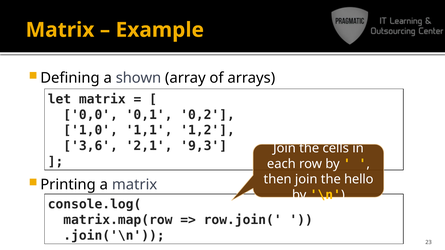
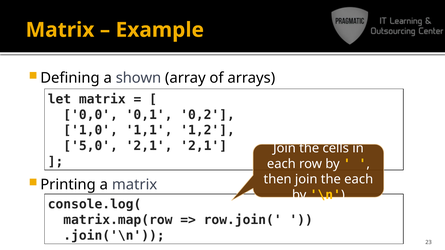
3,6: 3,6 -> 5,0
2,1 9,3: 9,3 -> 2,1
the hello: hello -> each
